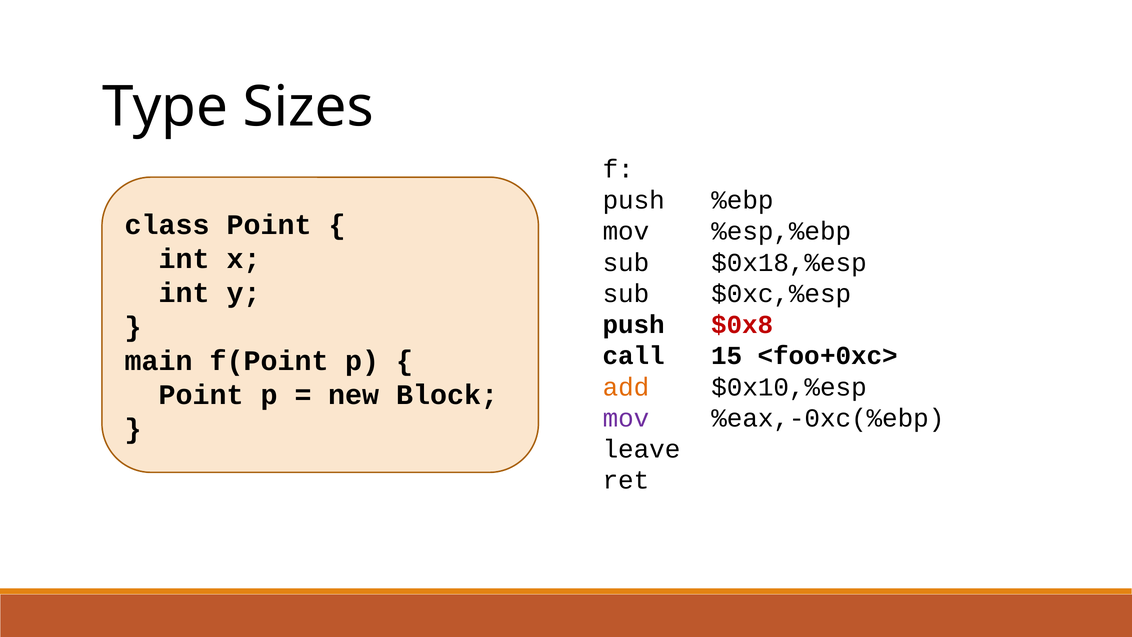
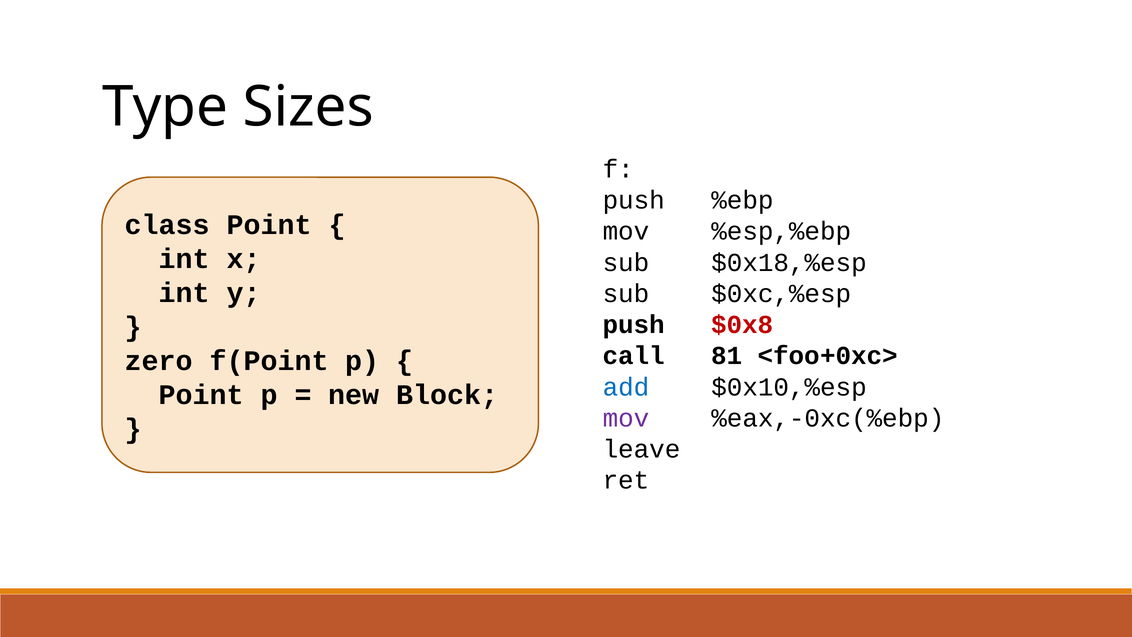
15: 15 -> 81
main: main -> zero
add colour: orange -> blue
